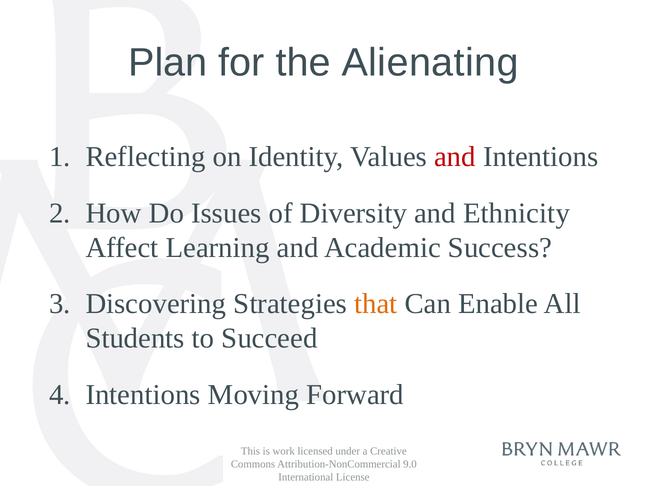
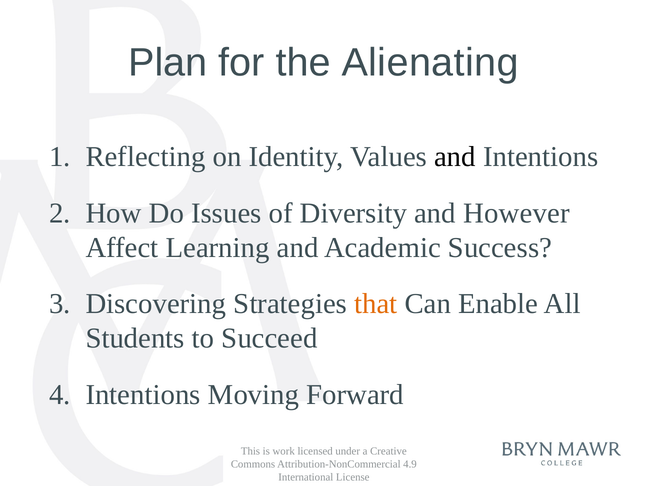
and at (455, 157) colour: red -> black
Ethnicity: Ethnicity -> However
9.0: 9.0 -> 4.9
